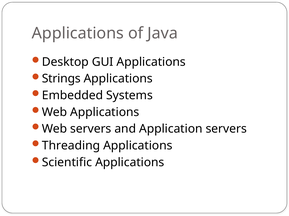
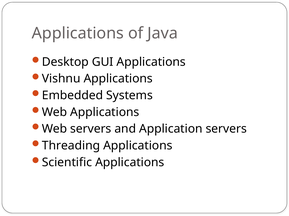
Strings: Strings -> Vishnu
